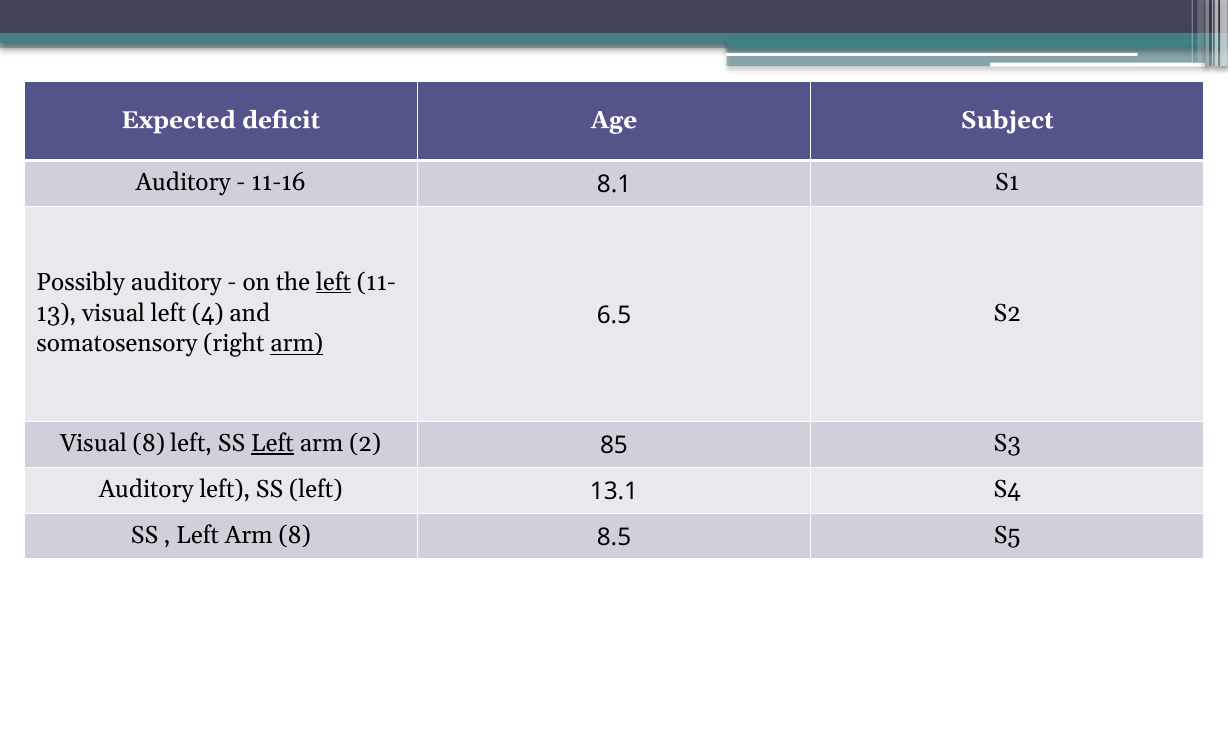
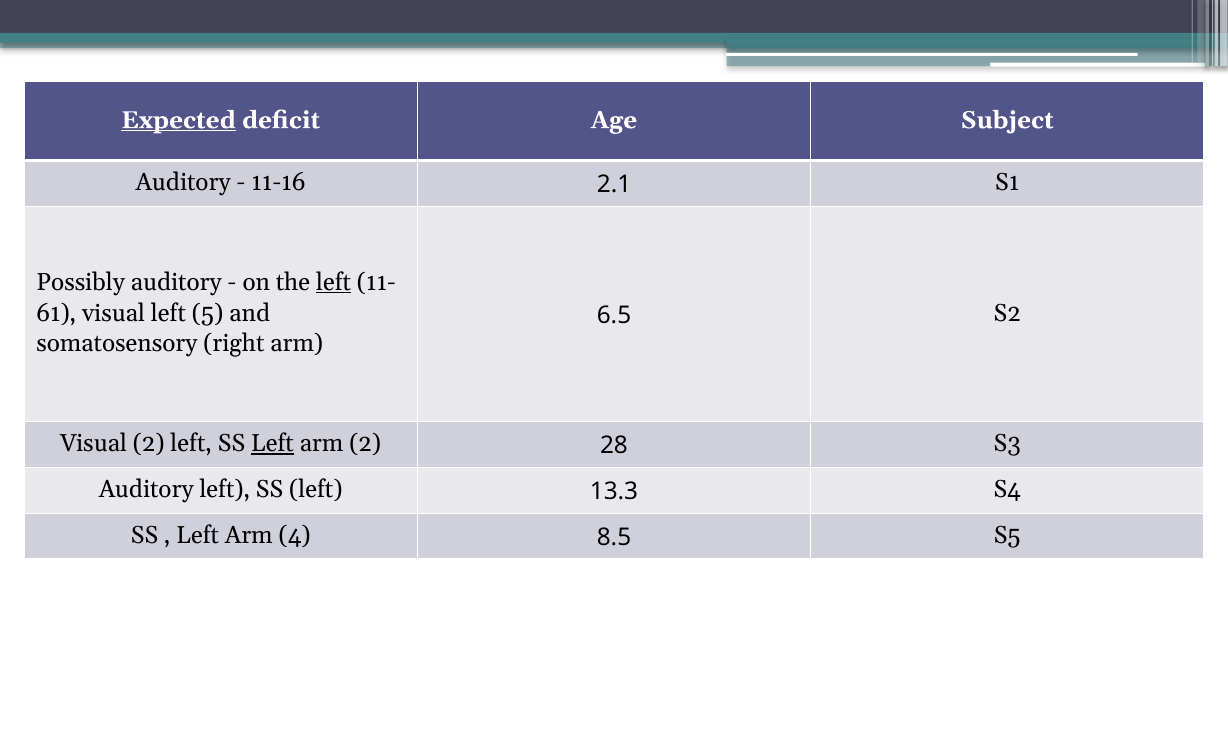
Expected underline: none -> present
8.1: 8.1 -> 2.1
13: 13 -> 61
4: 4 -> 5
arm at (297, 344) underline: present -> none
Visual 8: 8 -> 2
85: 85 -> 28
13.1: 13.1 -> 13.3
Arm 8: 8 -> 4
